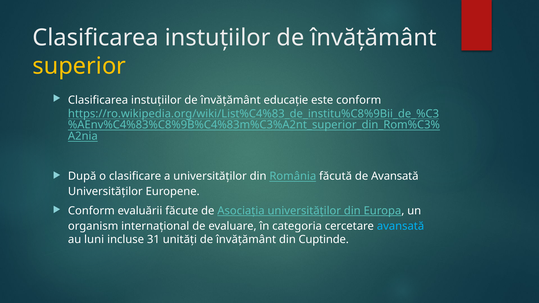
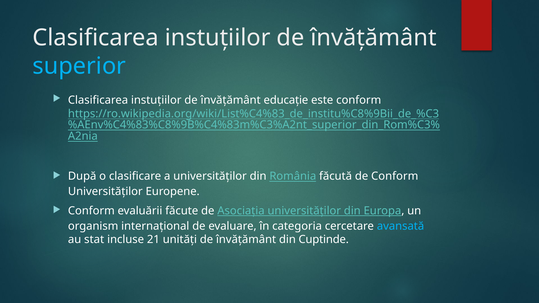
superior colour: yellow -> light blue
de Avansată: Avansată -> Conform
luni: luni -> stat
31: 31 -> 21
